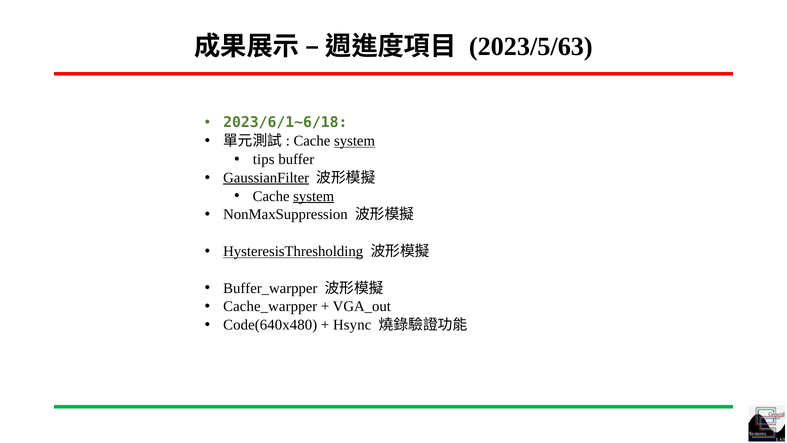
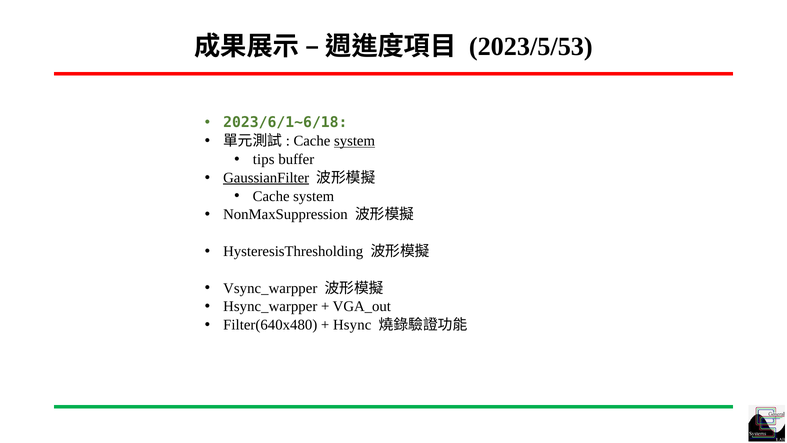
2023/5/63: 2023/5/63 -> 2023/5/53
system at (314, 196) underline: present -> none
HysteresisThresholding underline: present -> none
Buffer_warpper: Buffer_warpper -> Vsync_warpper
Cache_warpper: Cache_warpper -> Hsync_warpper
Code(640x480: Code(640x480 -> Filter(640x480
